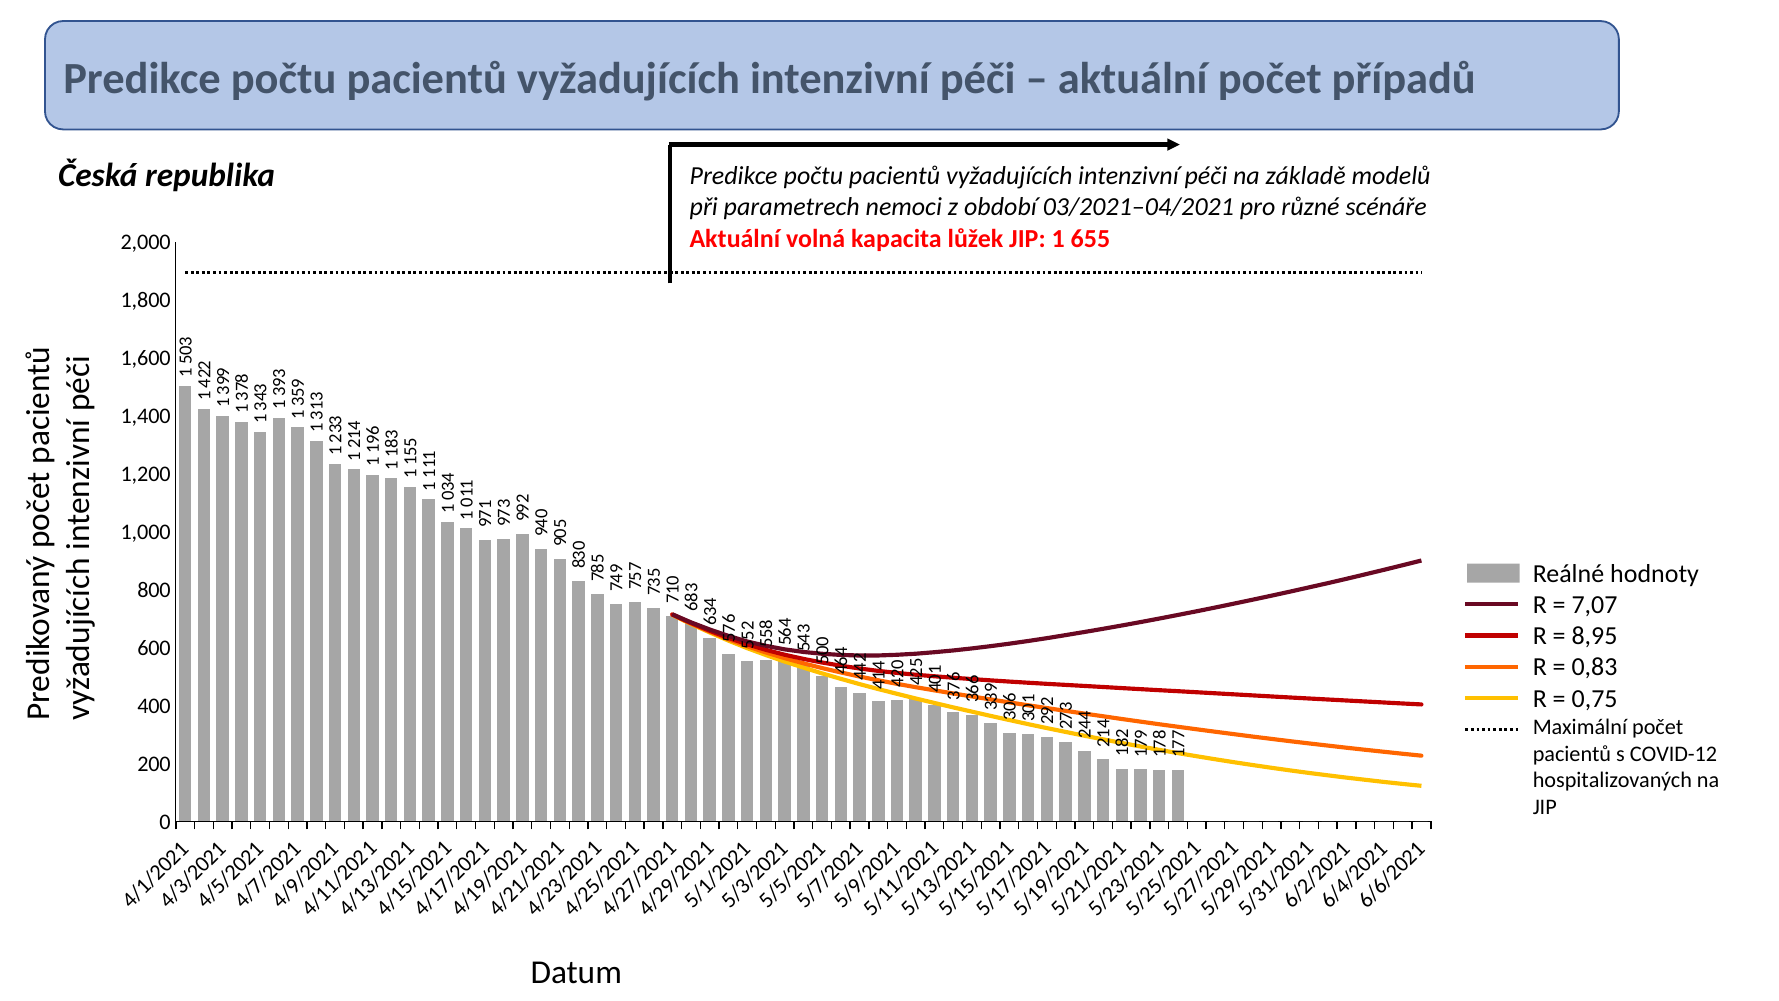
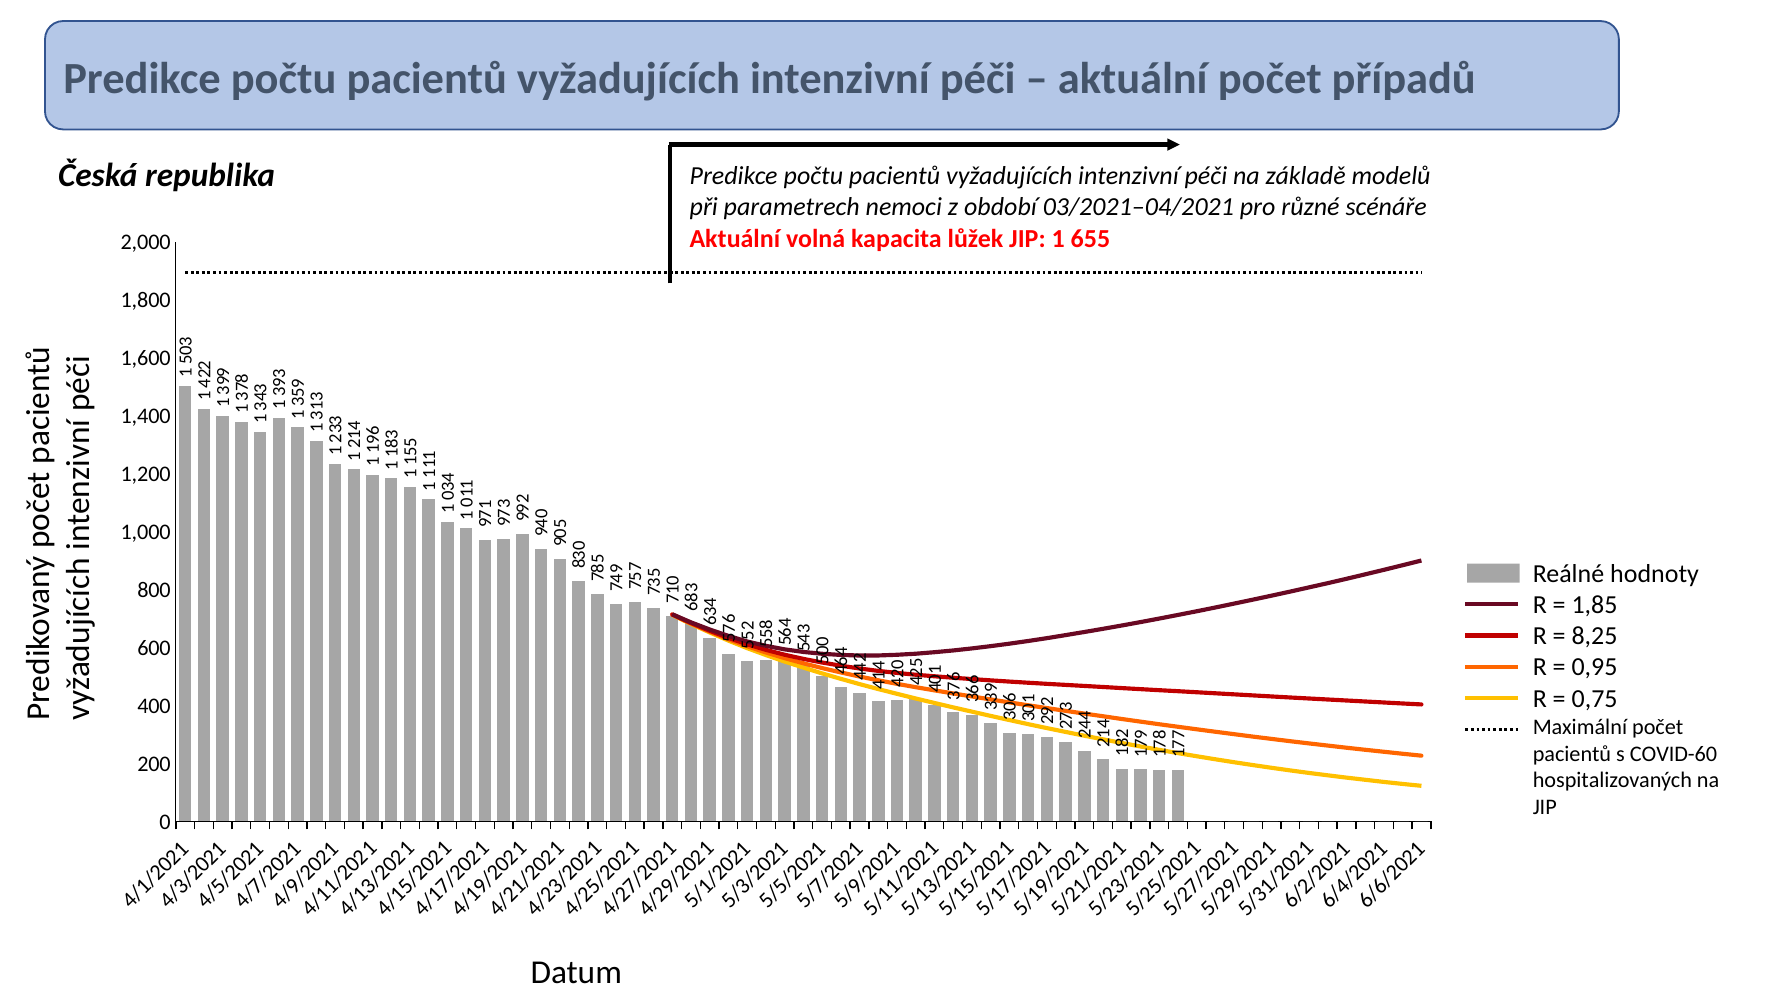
7,07: 7,07 -> 1,85
8,95: 8,95 -> 8,25
0,83: 0,83 -> 0,95
COVID-12: COVID-12 -> COVID-60
